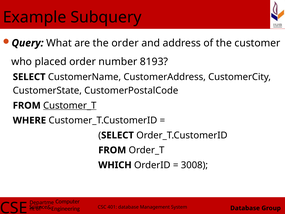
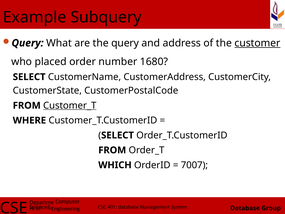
the order: order -> query
customer underline: none -> present
8193: 8193 -> 1680
3008: 3008 -> 7007
